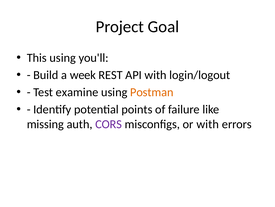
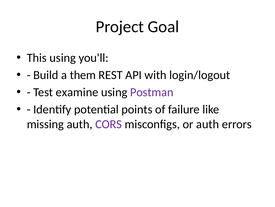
week: week -> them
Postman colour: orange -> purple
or with: with -> auth
